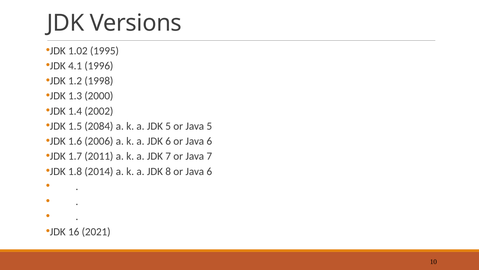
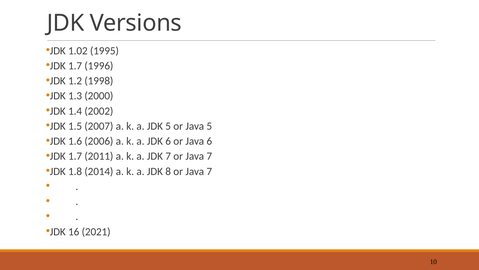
4.1 at (75, 66): 4.1 -> 1.7
2084: 2084 -> 2007
8 or Java 6: 6 -> 7
